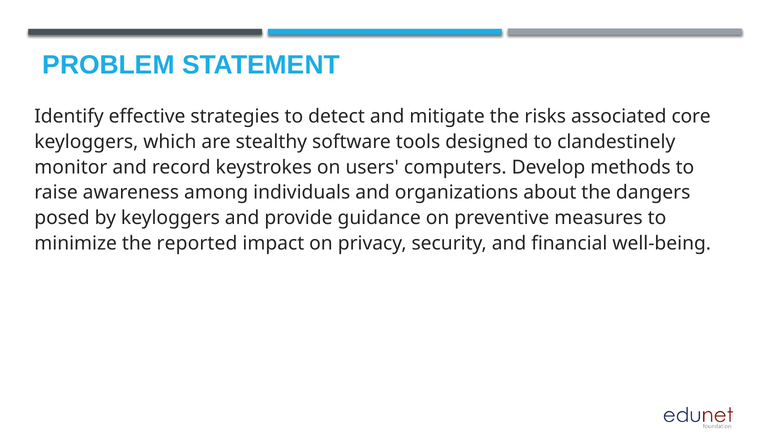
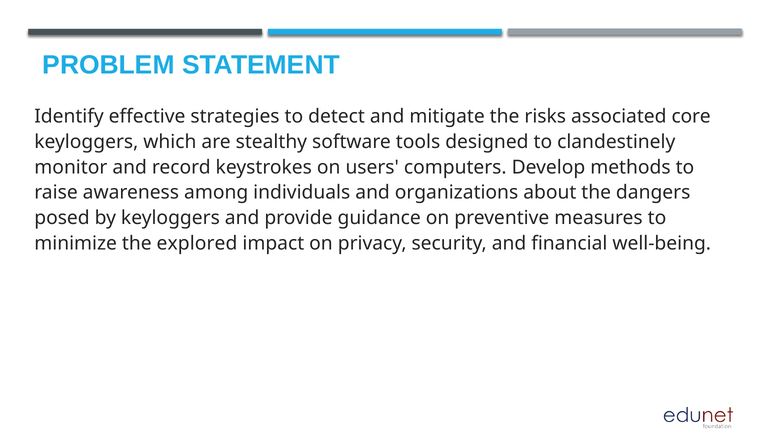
reported: reported -> explored
